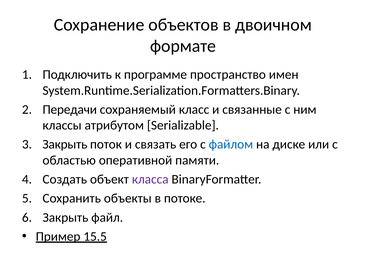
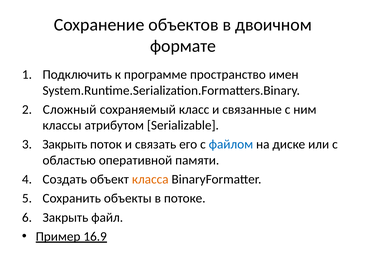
Передачи: Передачи -> Сложный
класса colour: purple -> orange
15.5: 15.5 -> 16.9
